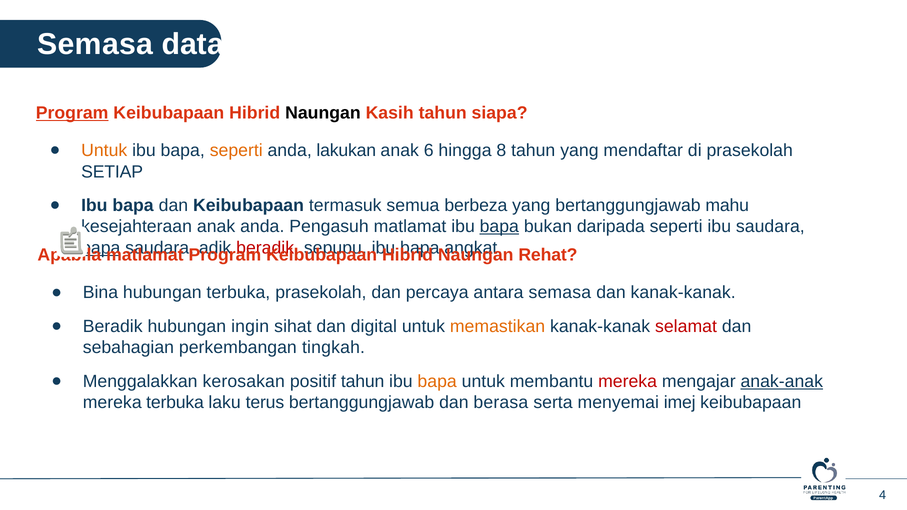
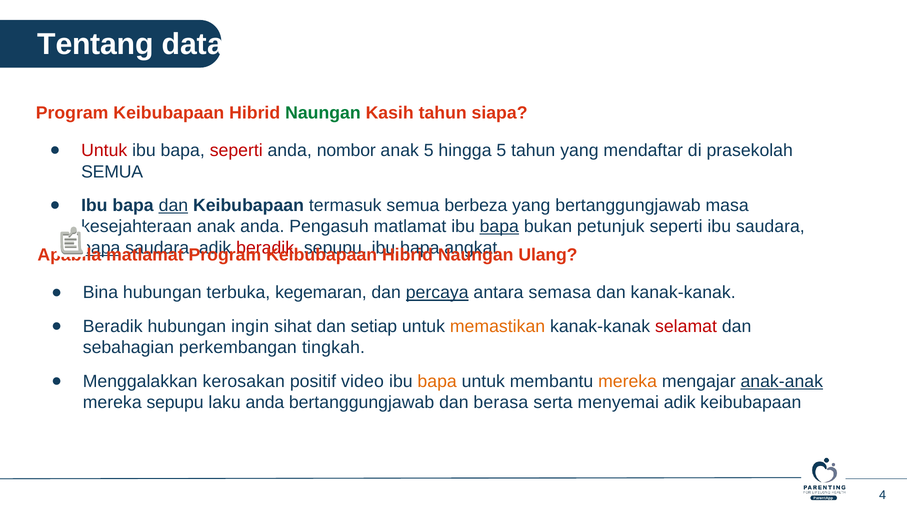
Semasa at (95, 44): Semasa -> Tentang
Program at (72, 113) underline: present -> none
Naungan at (323, 113) colour: black -> green
Untuk at (104, 151) colour: orange -> red
seperti at (236, 151) colour: orange -> red
lakukan: lakukan -> nombor
anak 6: 6 -> 5
hingga 8: 8 -> 5
SETIAP at (112, 172): SETIAP -> SEMUA
dan at (173, 206) underline: none -> present
mahu: mahu -> masa
daripada: daripada -> petunjuk
Rehat: Rehat -> Ulang
terbuka prasekolah: prasekolah -> kegemaran
percaya underline: none -> present
digital: digital -> setiap
positif tahun: tahun -> video
mereka at (628, 382) colour: red -> orange
mereka terbuka: terbuka -> sepupu
laku terus: terus -> anda
menyemai imej: imej -> adik
